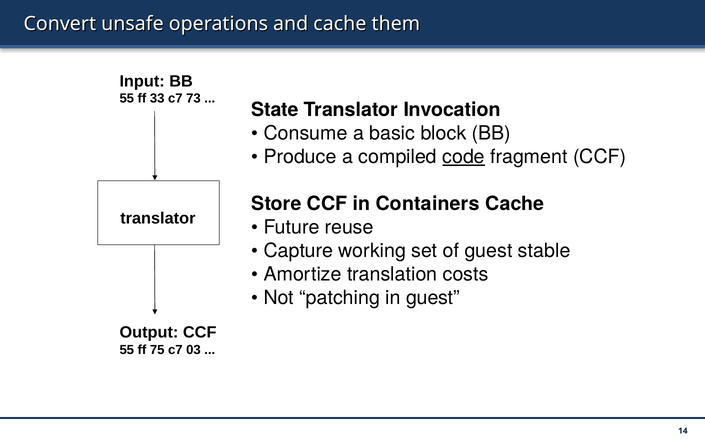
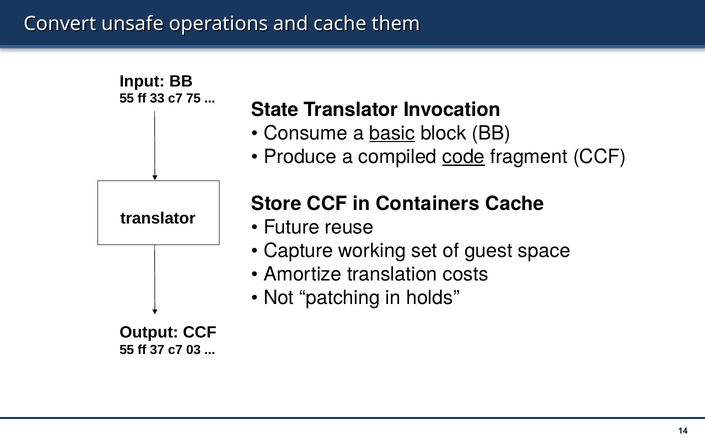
73: 73 -> 75
basic underline: none -> present
stable: stable -> space
in guest: guest -> holds
75: 75 -> 37
